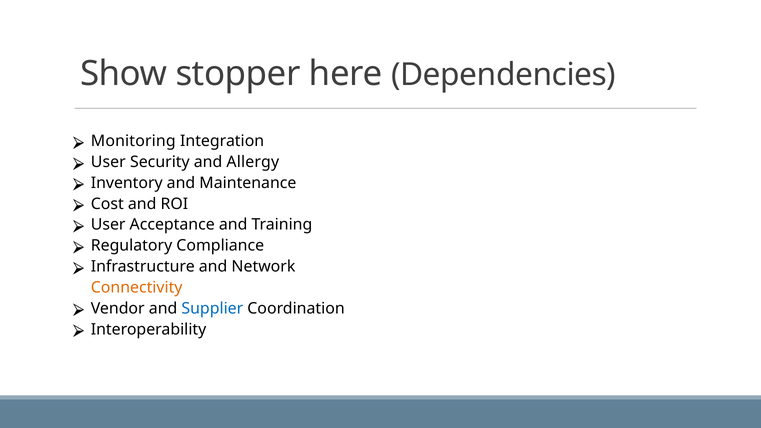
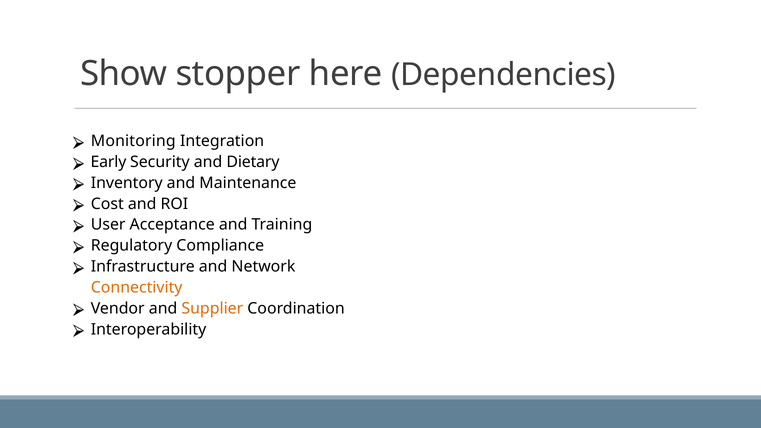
User at (108, 162): User -> Early
Allergy: Allergy -> Dietary
Supplier colour: blue -> orange
